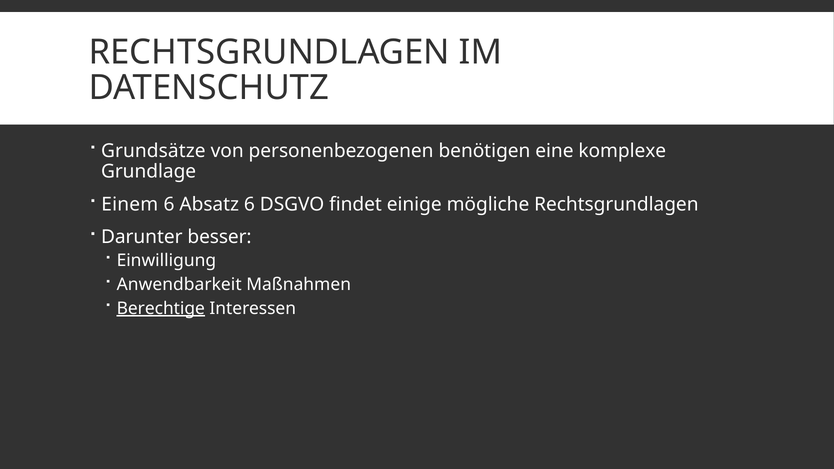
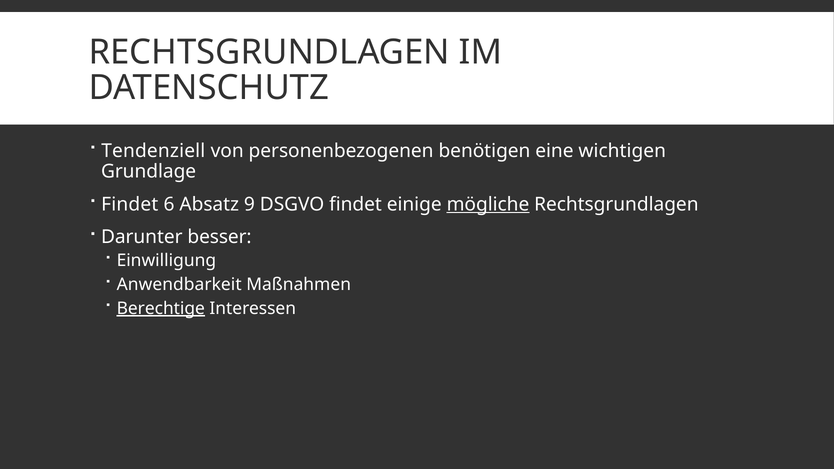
Grundsätze: Grundsätze -> Tendenziell
komplexe: komplexe -> wichtigen
Einem at (130, 204): Einem -> Findet
Absatz 6: 6 -> 9
mögliche underline: none -> present
